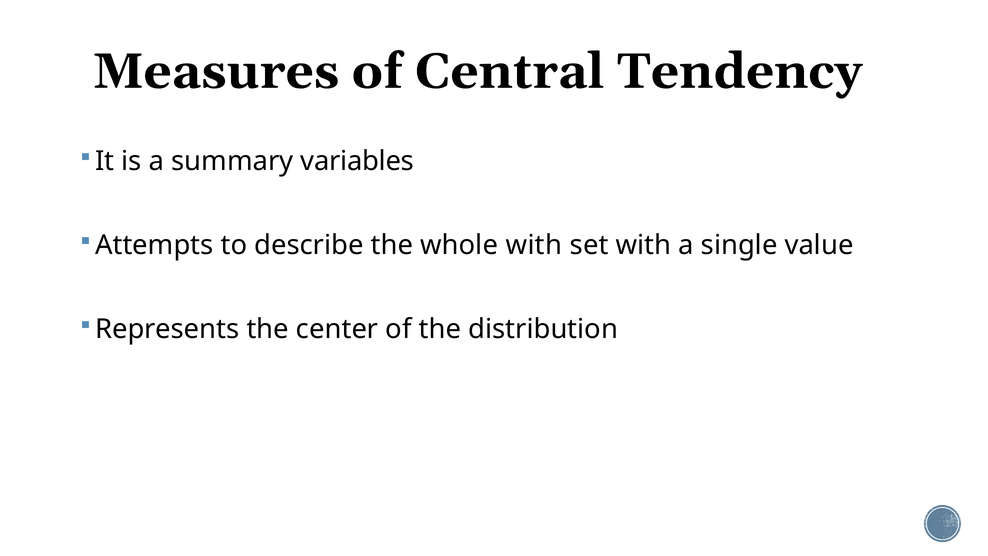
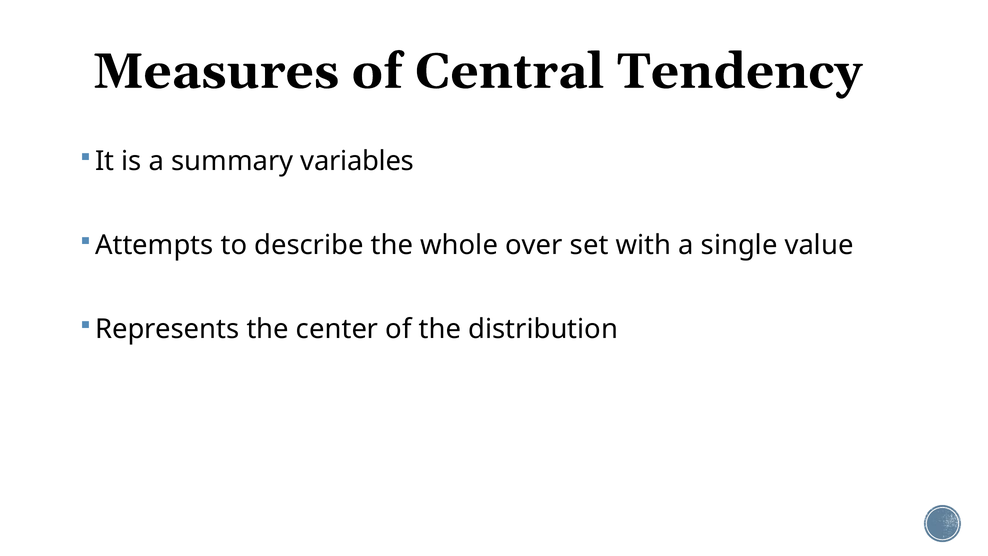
whole with: with -> over
